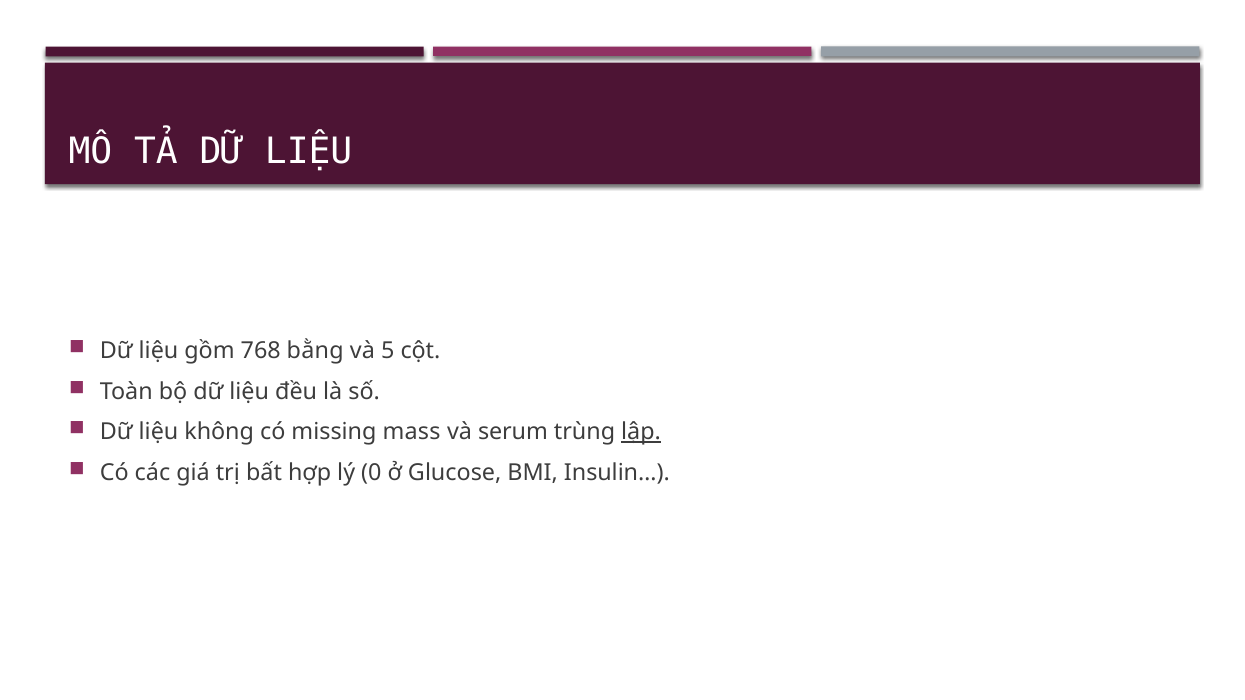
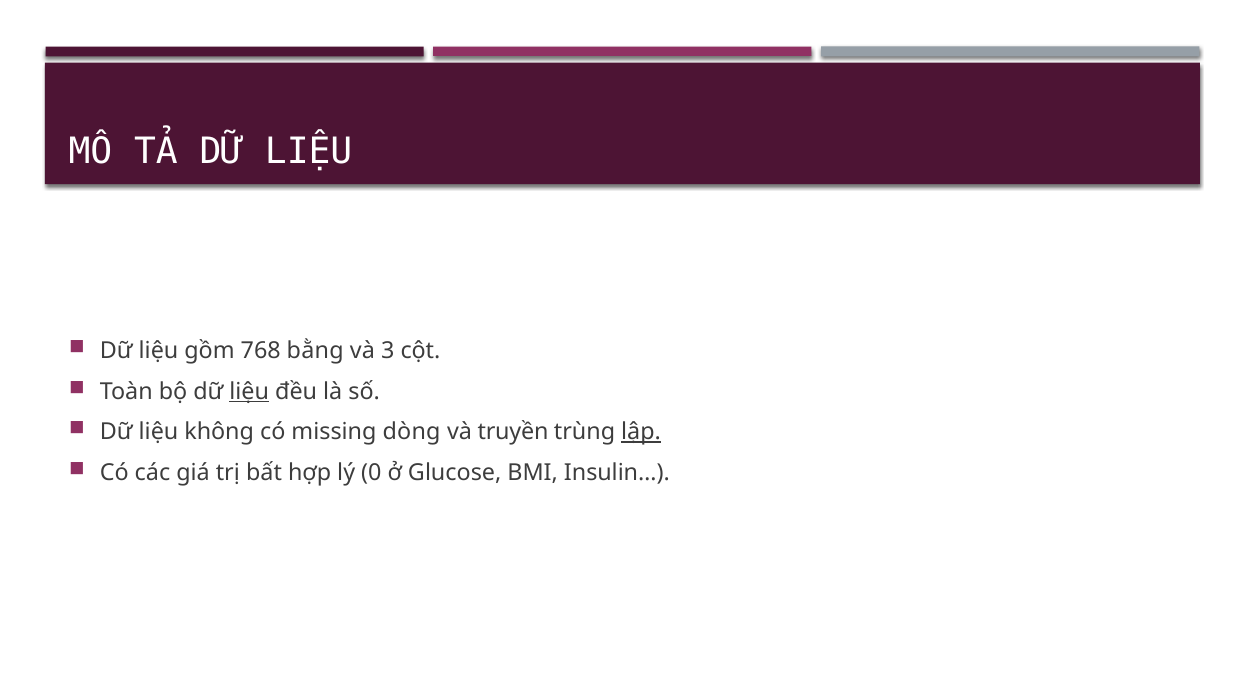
5: 5 -> 3
liệu at (249, 392) underline: none -> present
mass: mass -> dòng
serum: serum -> truyền
